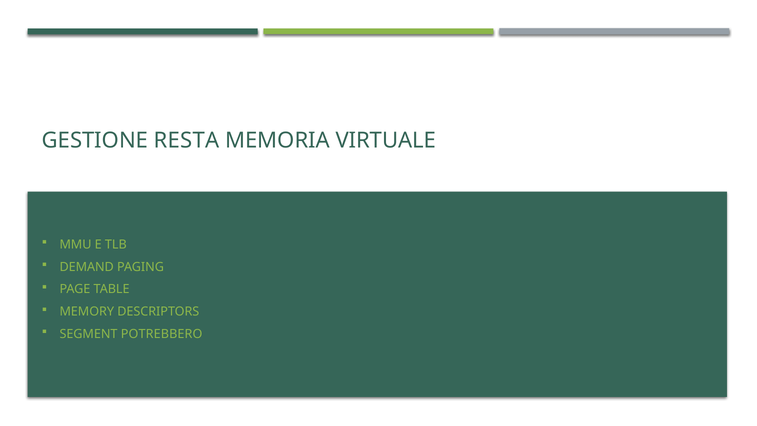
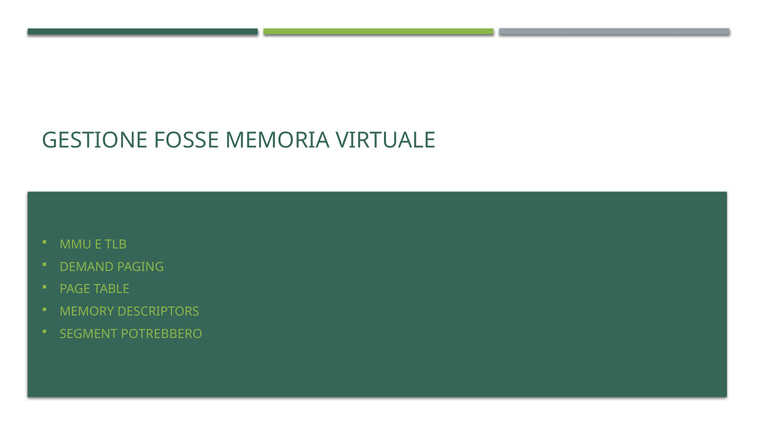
RESTA: RESTA -> FOSSE
